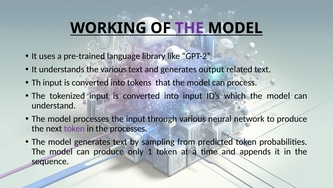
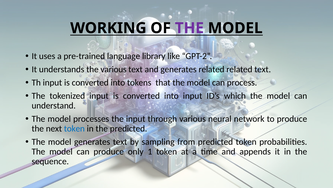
generates output: output -> related
token at (74, 128) colour: purple -> blue
the processes: processes -> predicted
